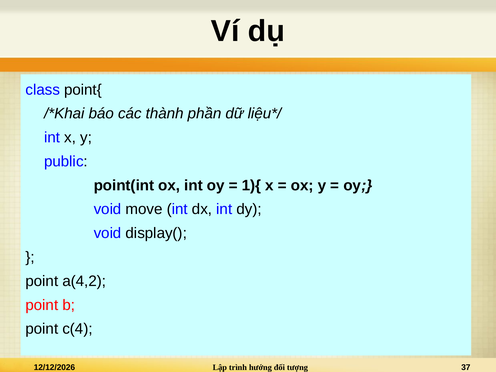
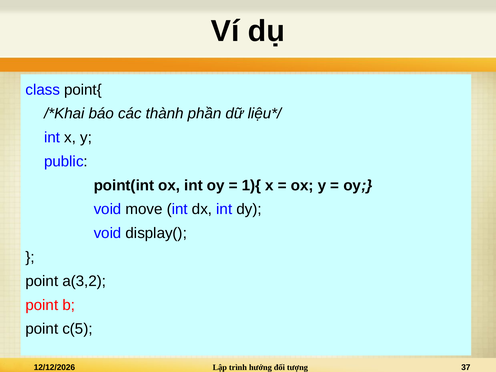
a(4,2: a(4,2 -> a(3,2
c(4: c(4 -> c(5
